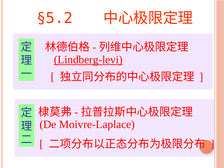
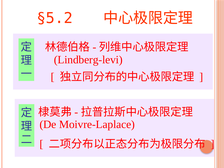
Lindberg-levi underline: present -> none
